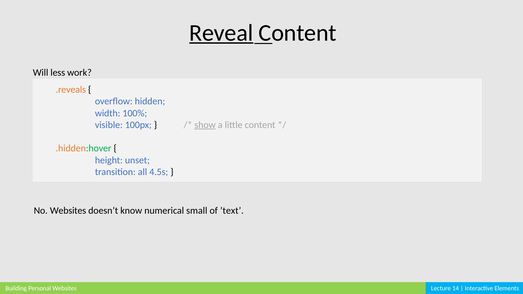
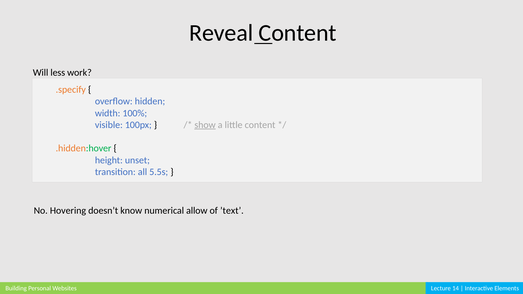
Reveal underline: present -> none
.reveals: .reveals -> .specify
4.5s: 4.5s -> 5.5s
No Websites: Websites -> Hovering
small: small -> allow
